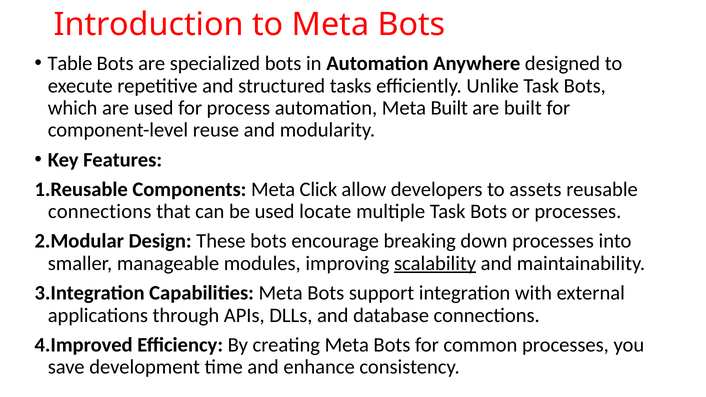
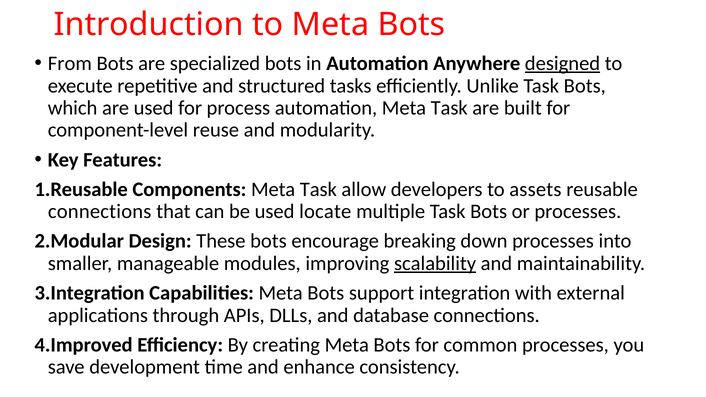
Table: Table -> From
designed underline: none -> present
automation Meta Built: Built -> Task
Components Meta Click: Click -> Task
